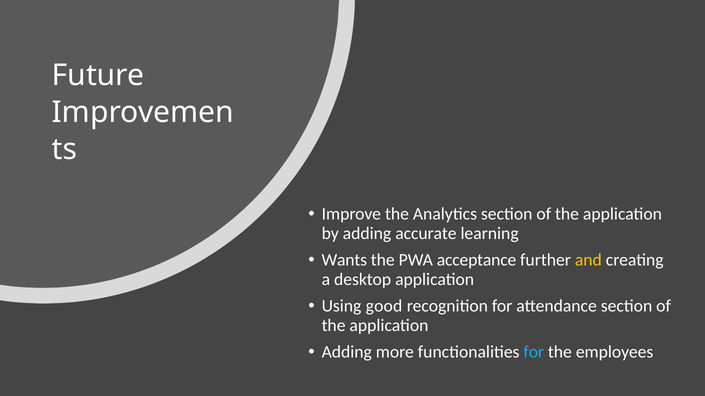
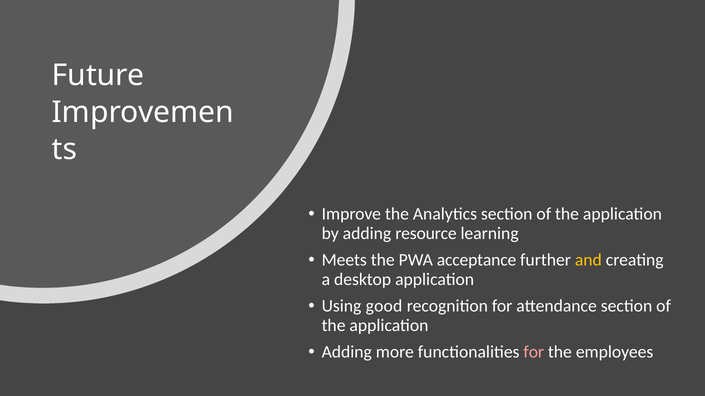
accurate: accurate -> resource
Wants: Wants -> Meets
for at (534, 353) colour: light blue -> pink
